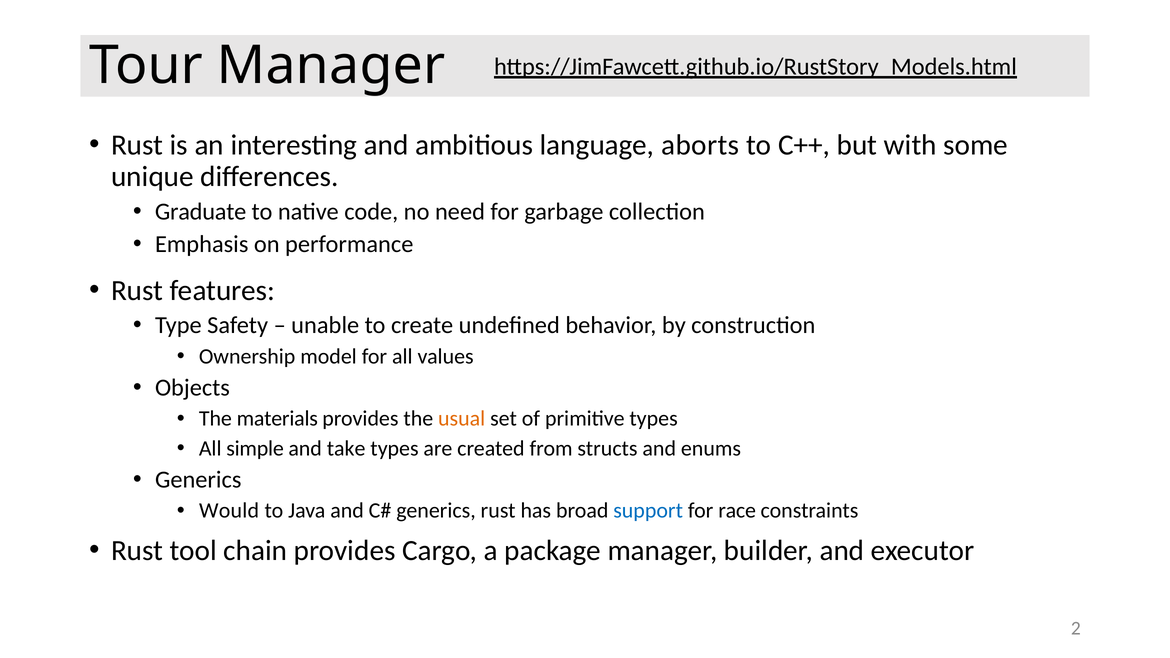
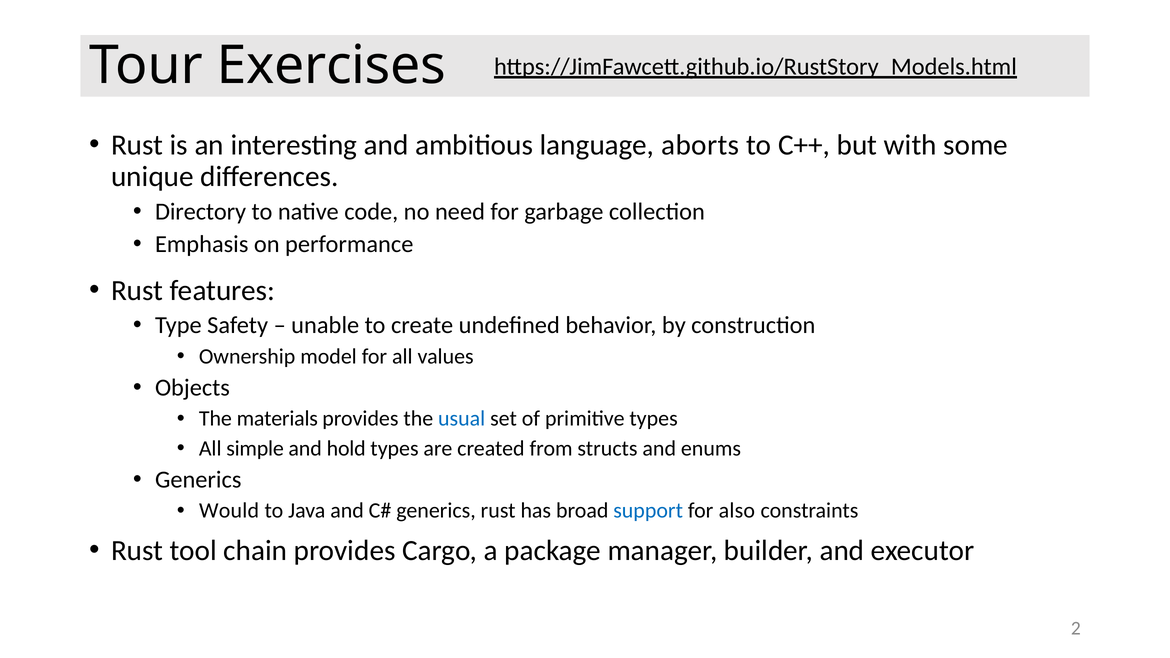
Tour Manager: Manager -> Exercises
Graduate: Graduate -> Directory
usual colour: orange -> blue
take: take -> hold
race: race -> also
